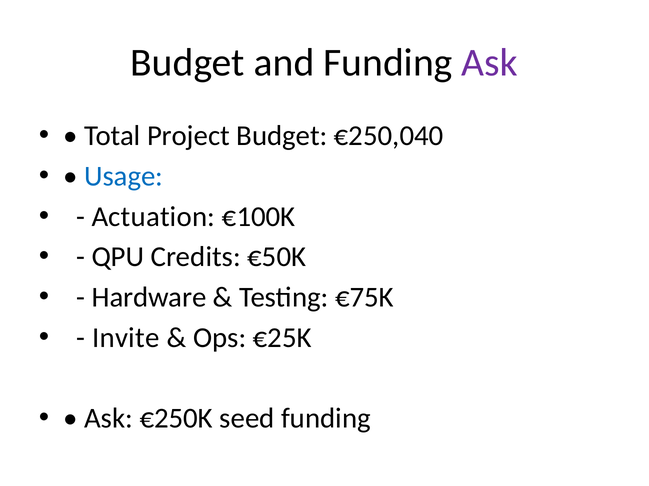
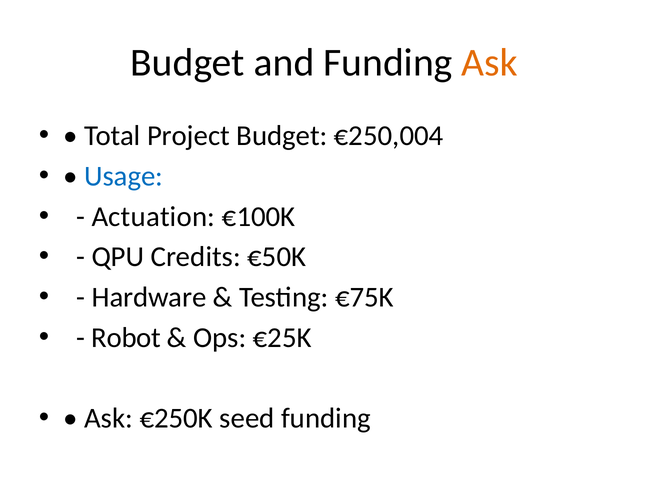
Ask at (490, 63) colour: purple -> orange
€250,040: €250,040 -> €250,004
Invite: Invite -> Robot
